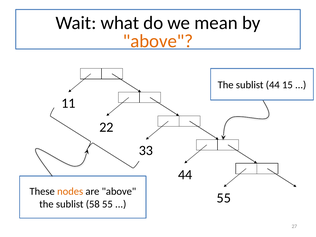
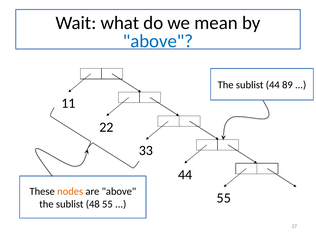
above at (158, 41) colour: orange -> blue
15: 15 -> 89
58: 58 -> 48
